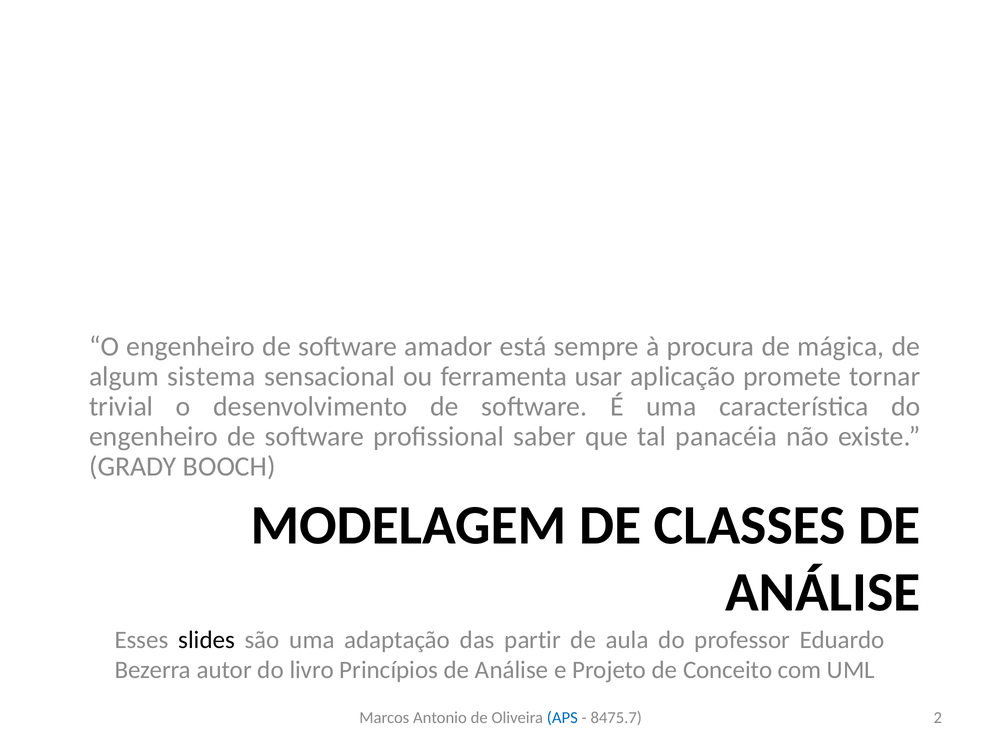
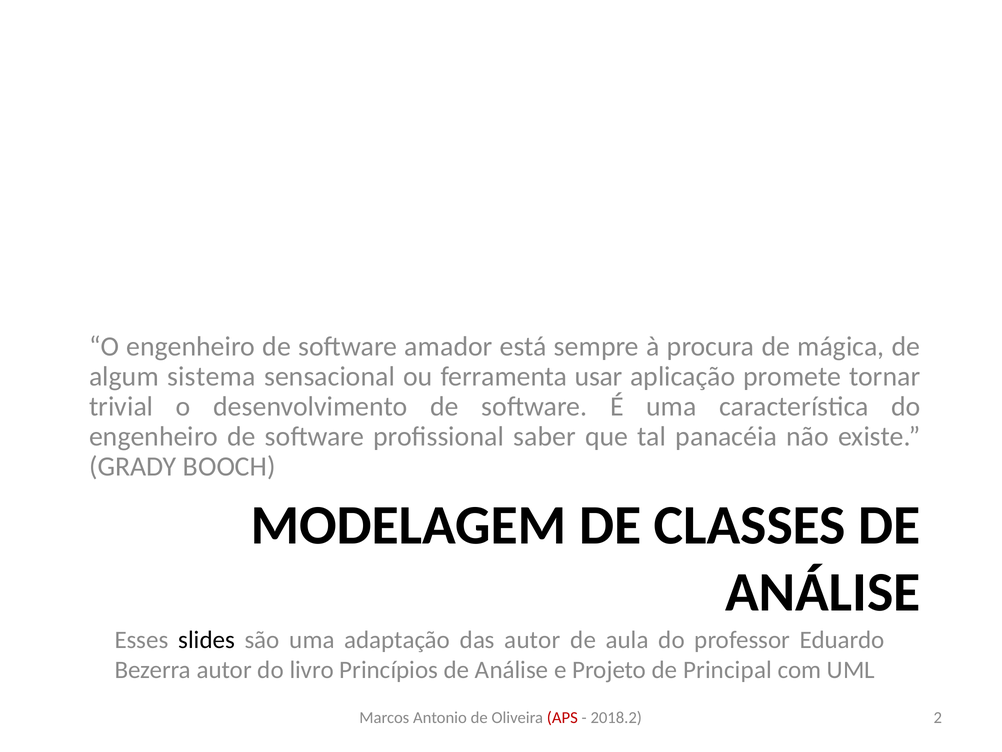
das partir: partir -> autor
Conceito: Conceito -> Principal
APS colour: blue -> red
8475.7: 8475.7 -> 2018.2
